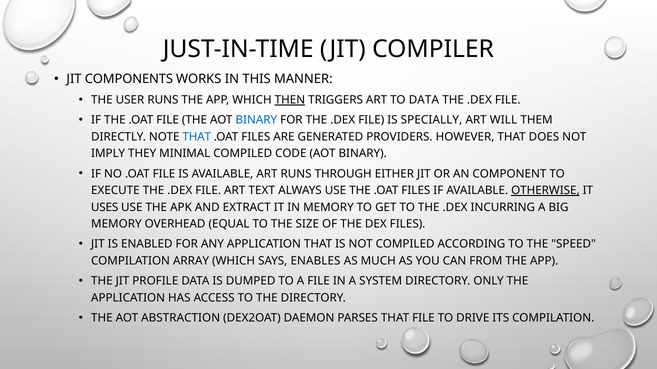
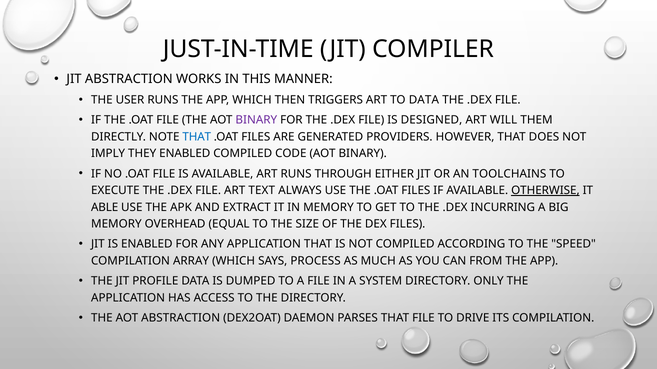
JIT COMPONENTS: COMPONENTS -> ABSTRACTION
THEN underline: present -> none
BINARY at (256, 120) colour: blue -> purple
SPECIALLY: SPECIALLY -> DESIGNED
THEY MINIMAL: MINIMAL -> ENABLED
COMPONENT: COMPONENT -> TOOLCHAINS
USES: USES -> ABLE
ENABLES: ENABLES -> PROCESS
